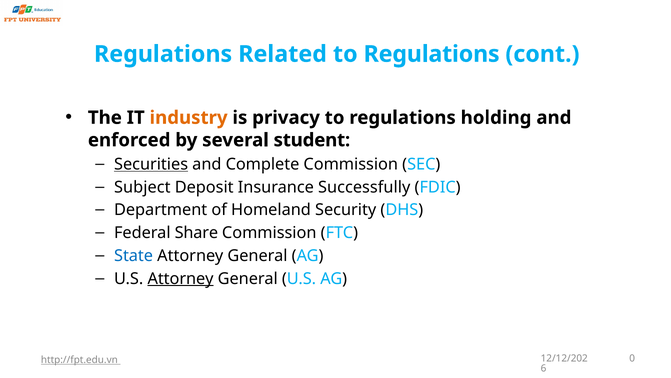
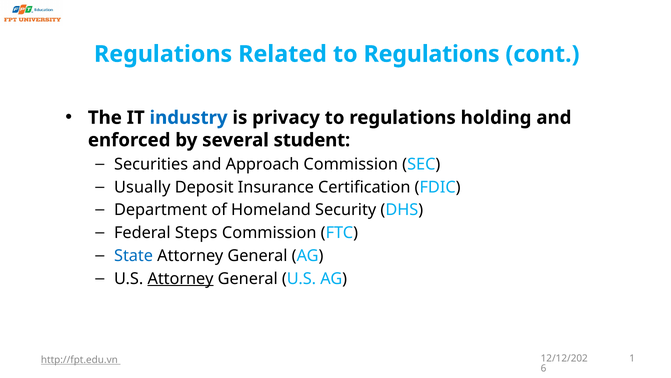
industry colour: orange -> blue
Securities underline: present -> none
Complete: Complete -> Approach
Subject: Subject -> Usually
Successfully: Successfully -> Certification
Share: Share -> Steps
0: 0 -> 1
